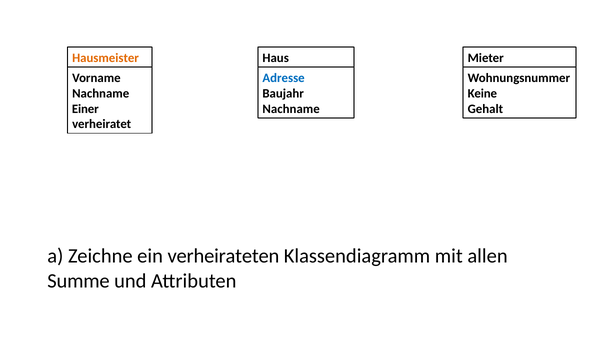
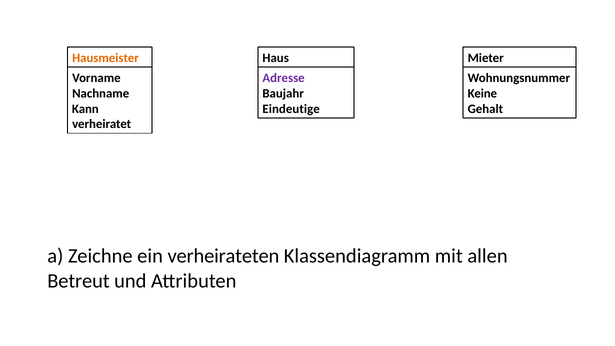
Adresse colour: blue -> purple
Einer: Einer -> Kann
Nachname at (291, 109): Nachname -> Eindeutige
Summe: Summe -> Betreut
